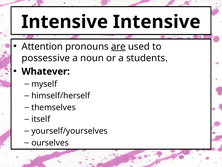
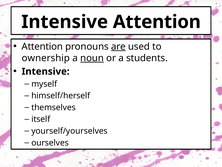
Intensive Intensive: Intensive -> Attention
possessive: possessive -> ownership
noun underline: none -> present
Whatever at (46, 71): Whatever -> Intensive
